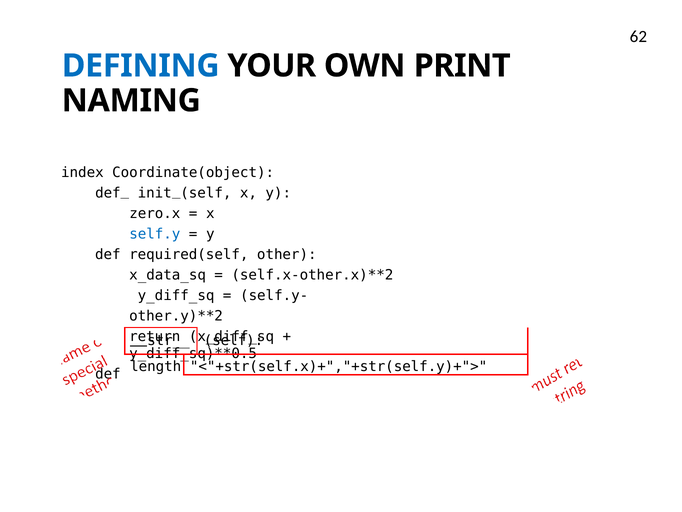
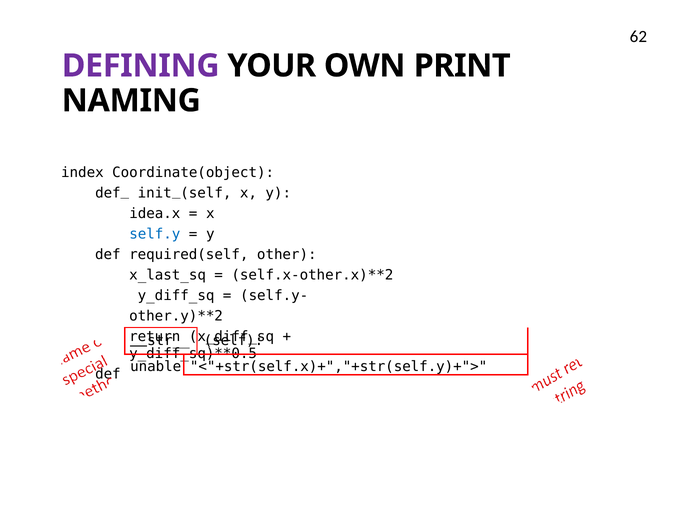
DEFINING colour: blue -> purple
zero.x: zero.x -> idea.x
x_data_sq: x_data_sq -> x_last_sq
length: length -> unable
